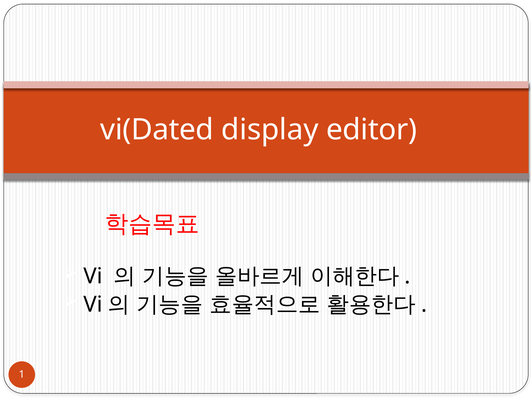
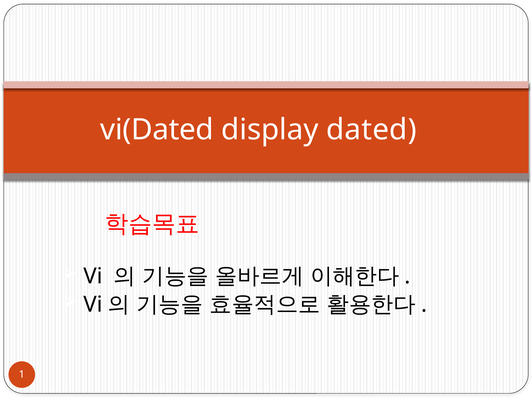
editor: editor -> dated
